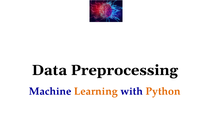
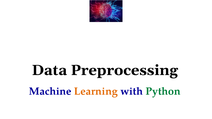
Python colour: orange -> green
